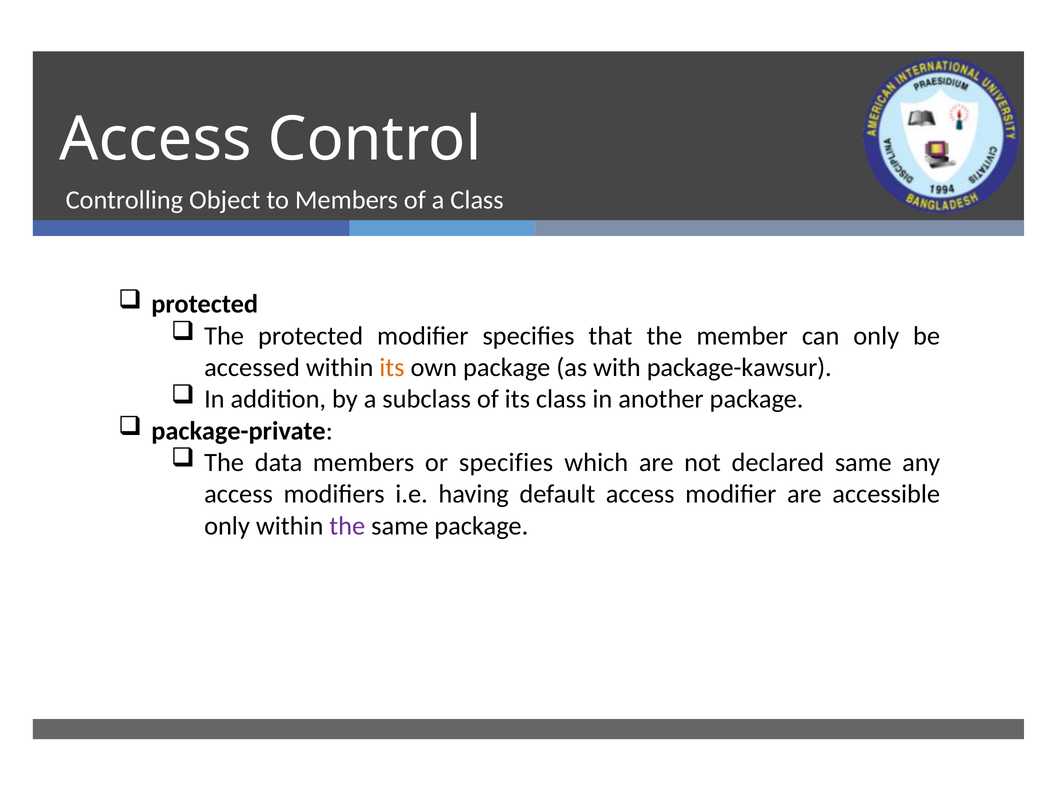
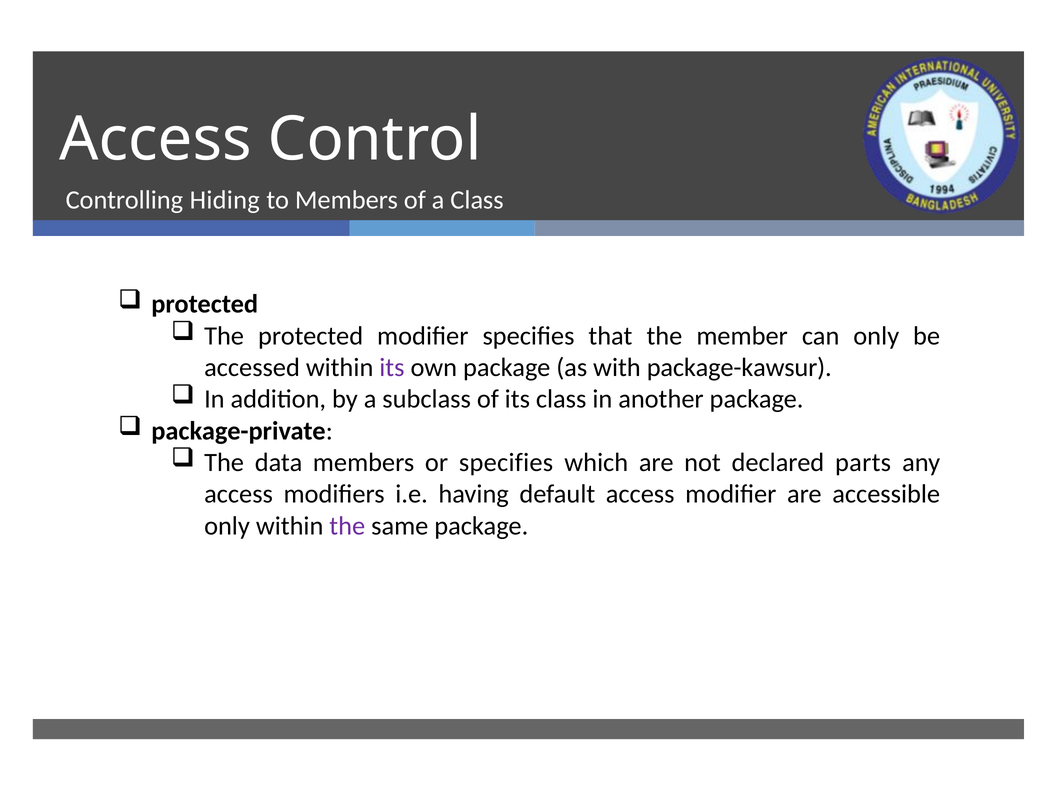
Object: Object -> Hiding
its at (392, 368) colour: orange -> purple
declared same: same -> parts
